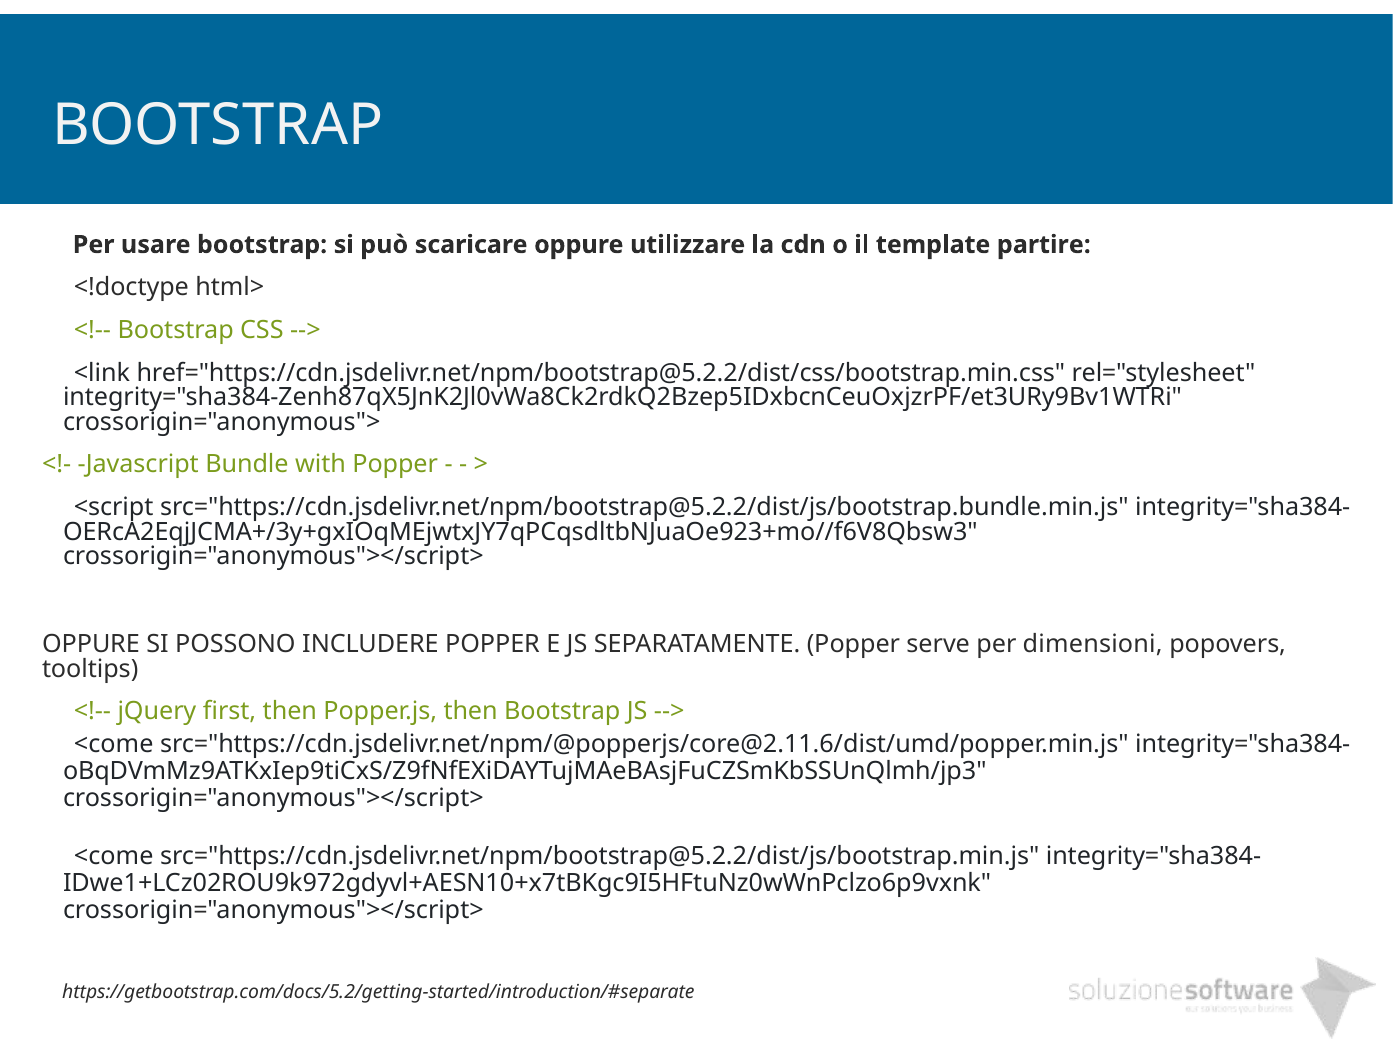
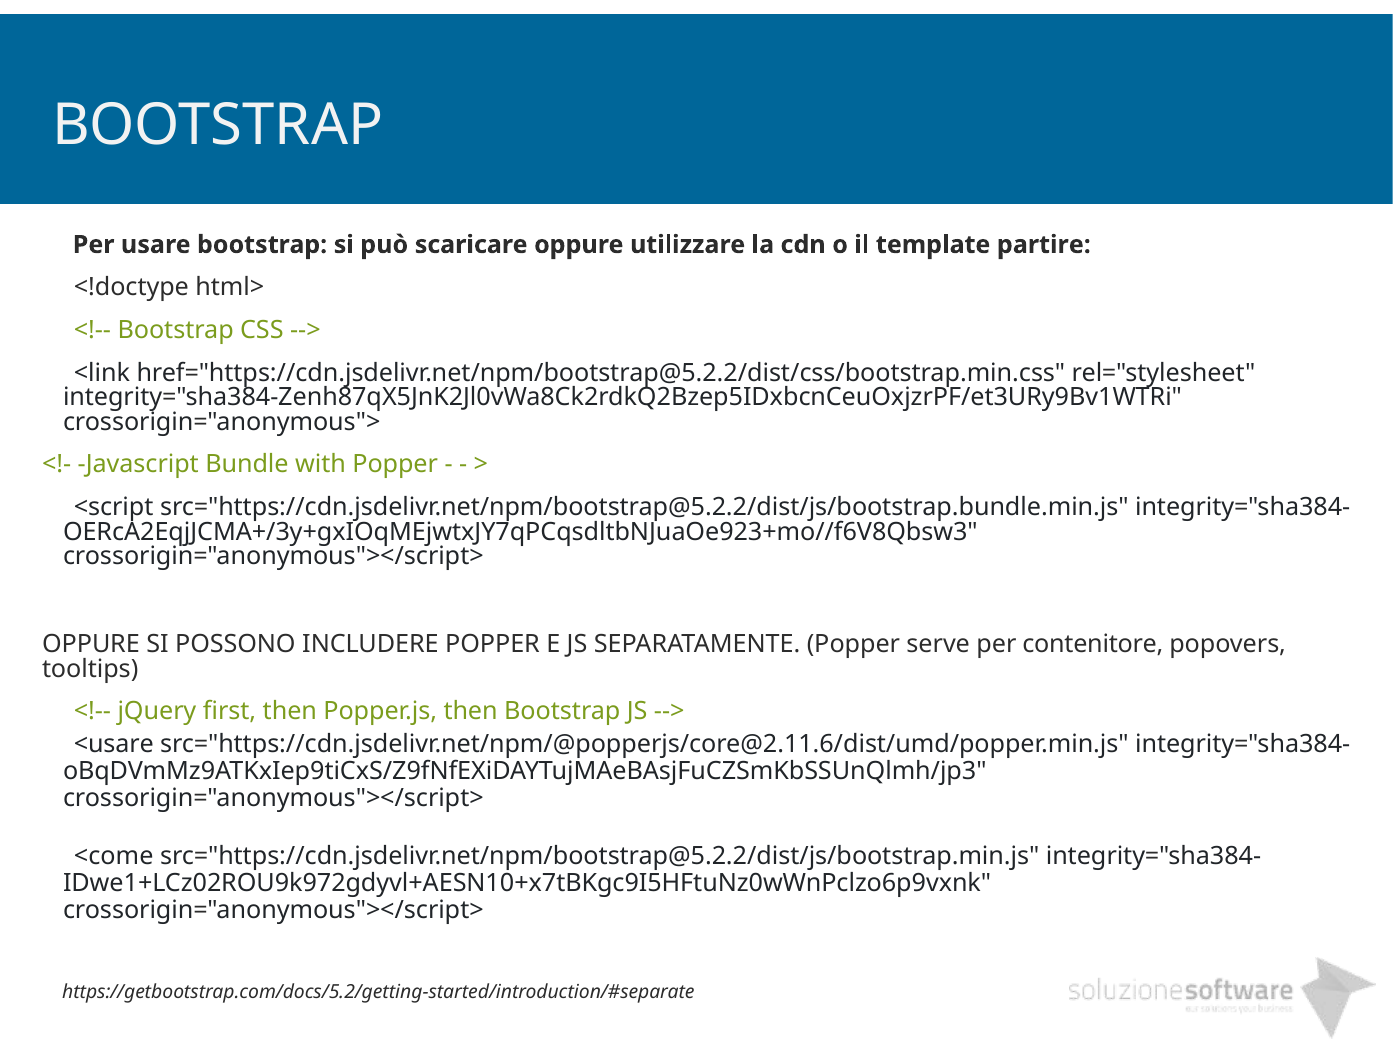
dimensioni: dimensioni -> contenitore
<come at (114, 744): <come -> <usare
